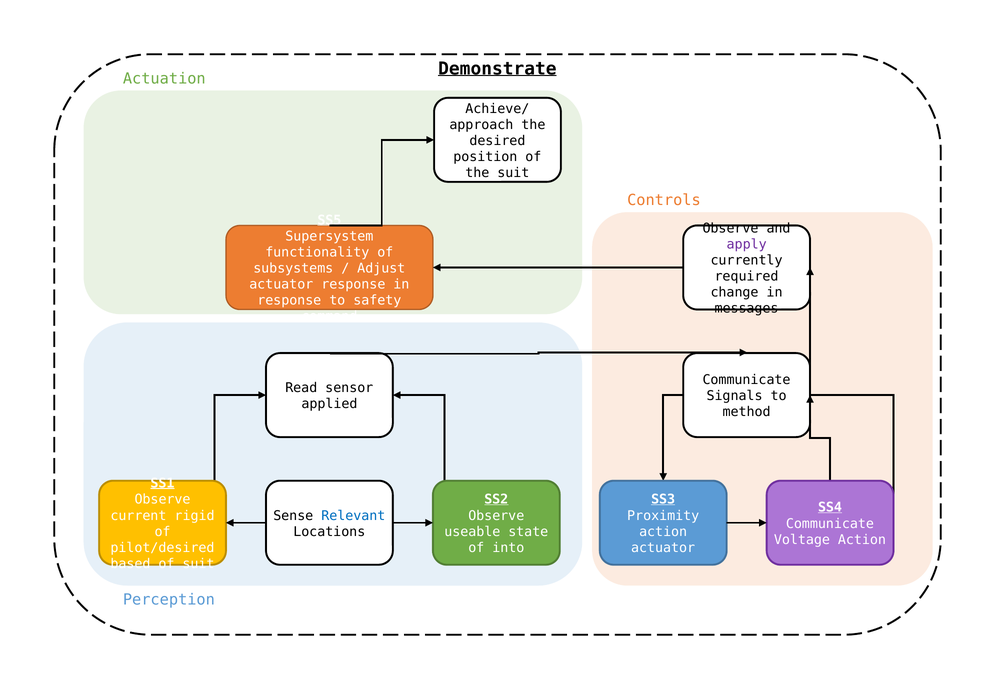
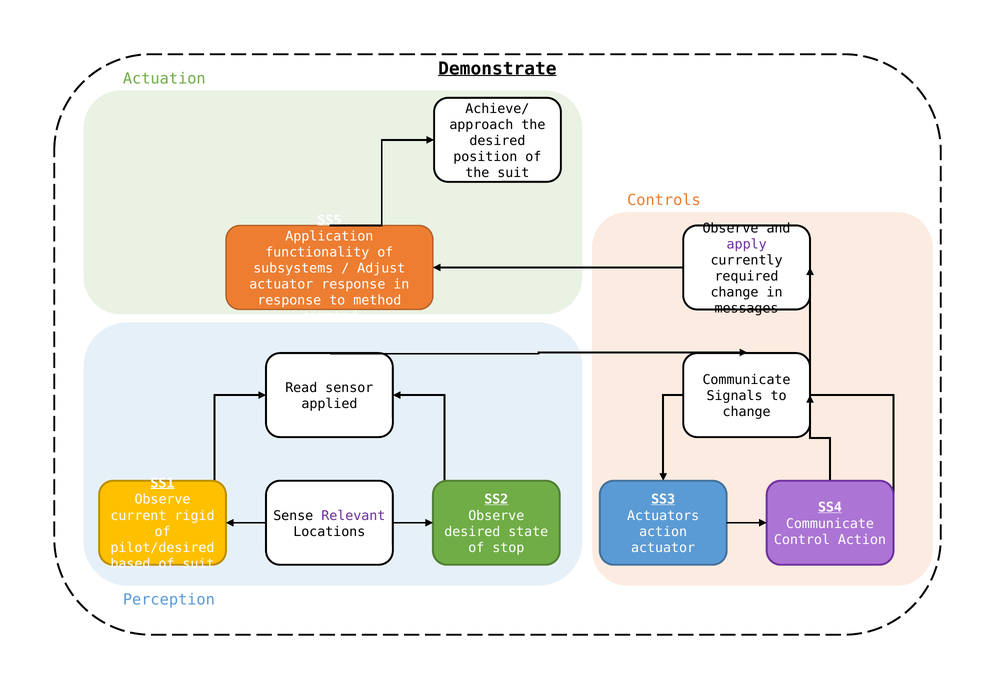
Supersystem: Supersystem -> Application
safety: safety -> method
method at (747, 412): method -> change
Relevant colour: blue -> purple
Proximity: Proximity -> Actuators
useable at (472, 532): useable -> desired
Voltage: Voltage -> Control
into: into -> stop
